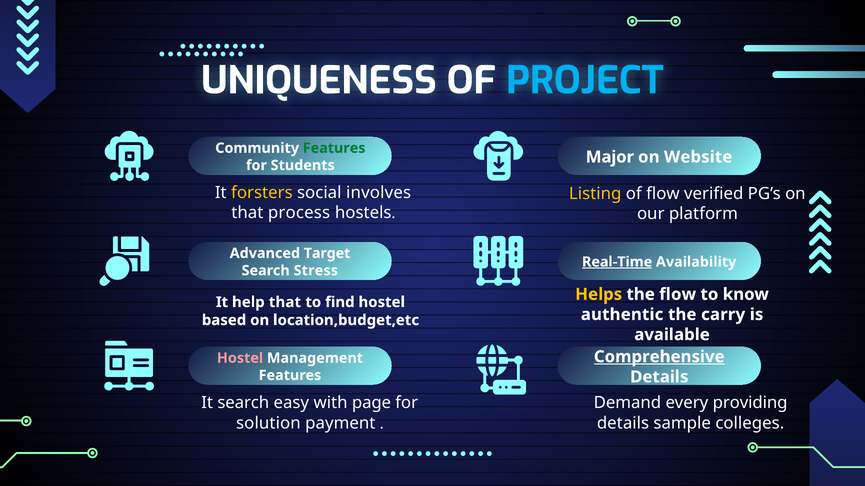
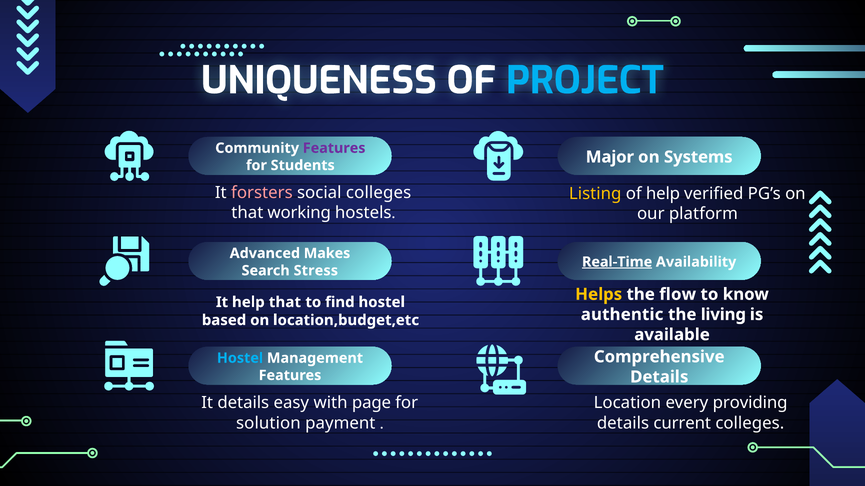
Features at (334, 148) colour: green -> purple
Website: Website -> Systems
forsters colour: yellow -> pink
social involves: involves -> colleges
of flow: flow -> help
process: process -> working
Target: Target -> Makes
carry: carry -> living
Comprehensive underline: present -> none
Hostel at (240, 358) colour: pink -> light blue
It search: search -> details
Demand: Demand -> Location
sample: sample -> current
